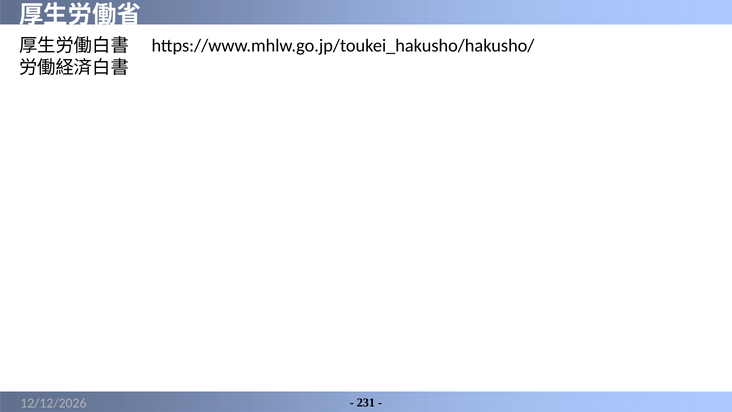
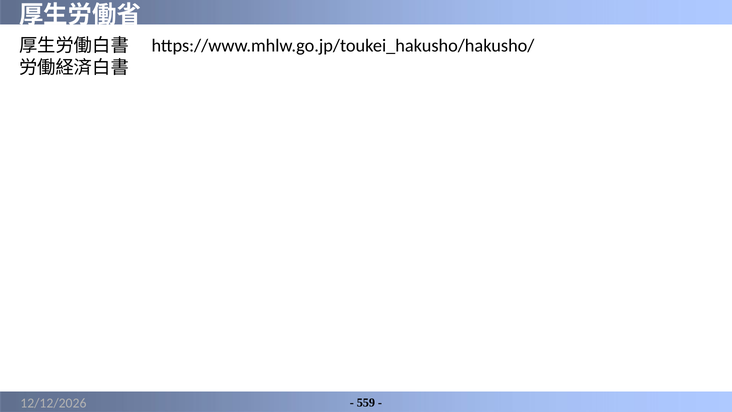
231: 231 -> 559
